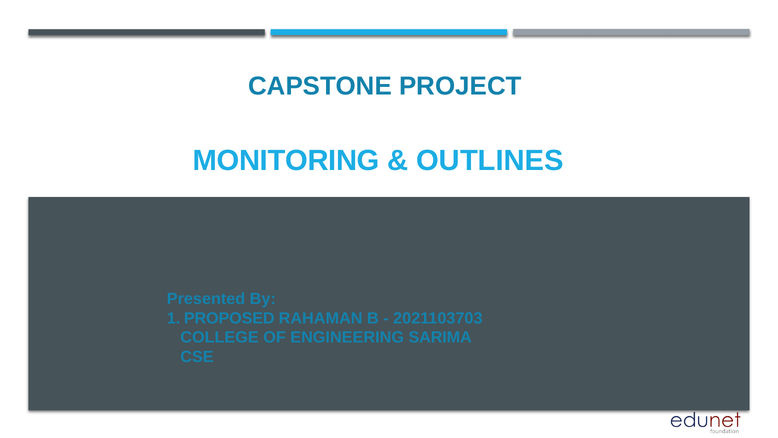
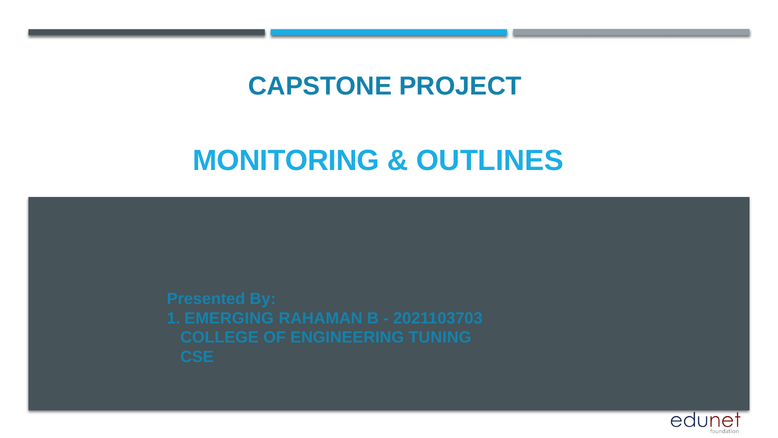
PROPOSED: PROPOSED -> EMERGING
SARIMA: SARIMA -> TUNING
